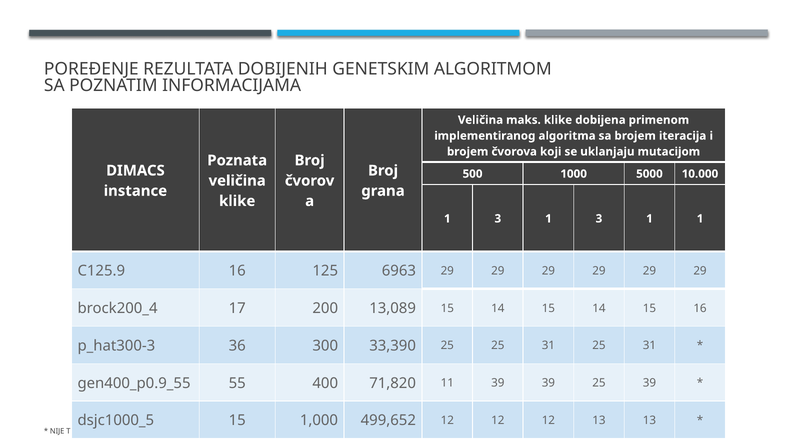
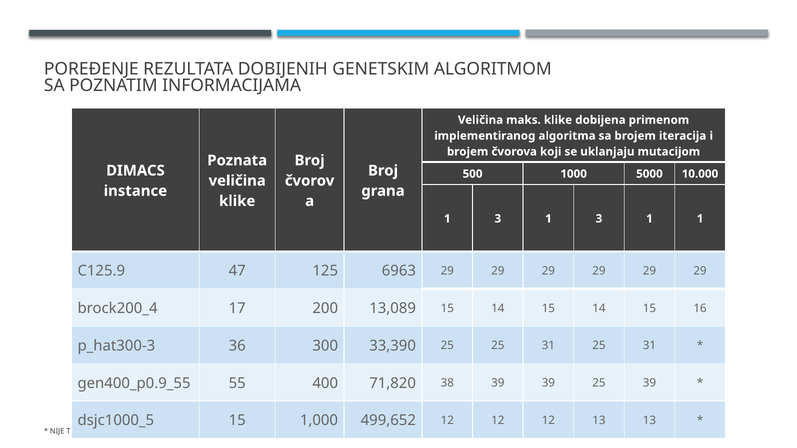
C125.9 16: 16 -> 47
11: 11 -> 38
